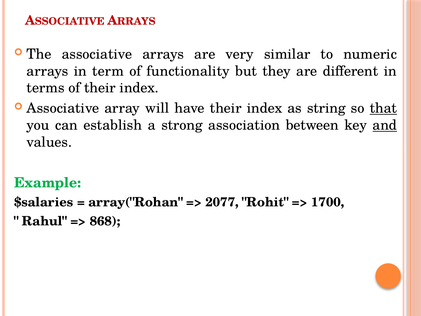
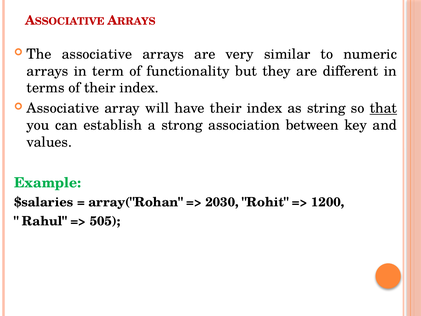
and underline: present -> none
2077: 2077 -> 2030
1700: 1700 -> 1200
868: 868 -> 505
